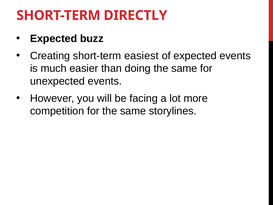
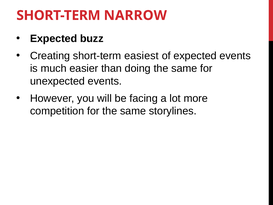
DIRECTLY: DIRECTLY -> NARROW
